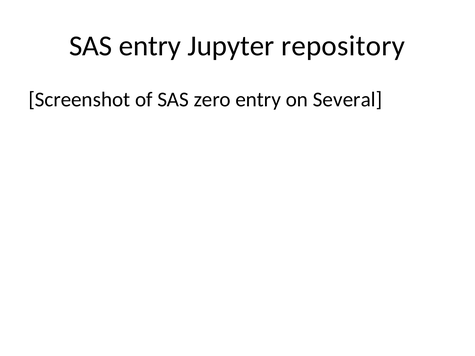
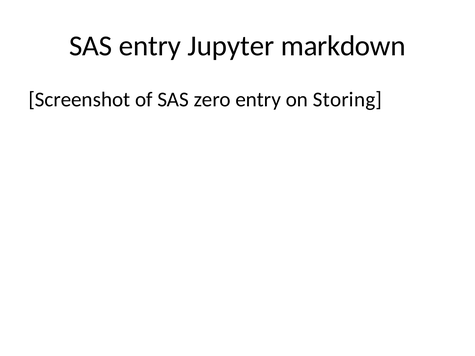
repository: repository -> markdown
Several: Several -> Storing
